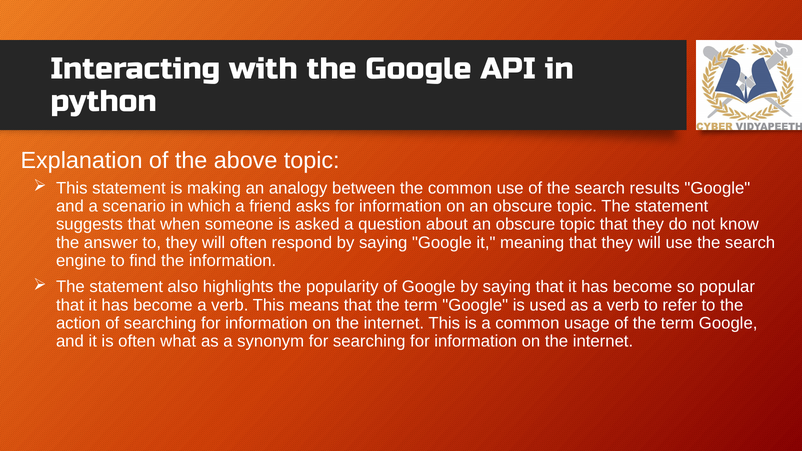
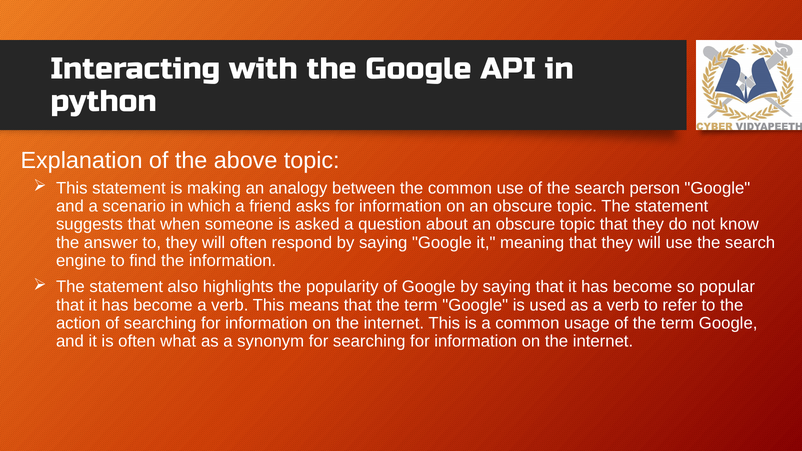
results: results -> person
